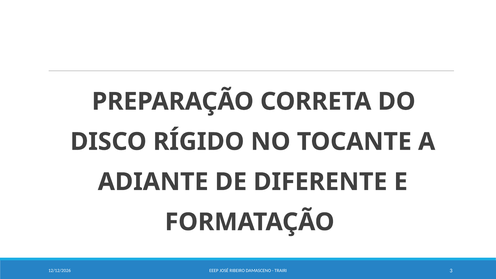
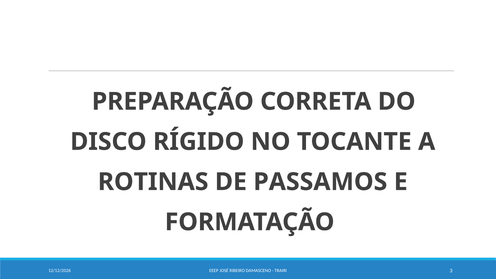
ADIANTE: ADIANTE -> ROTINAS
DIFERENTE: DIFERENTE -> PASSAMOS
